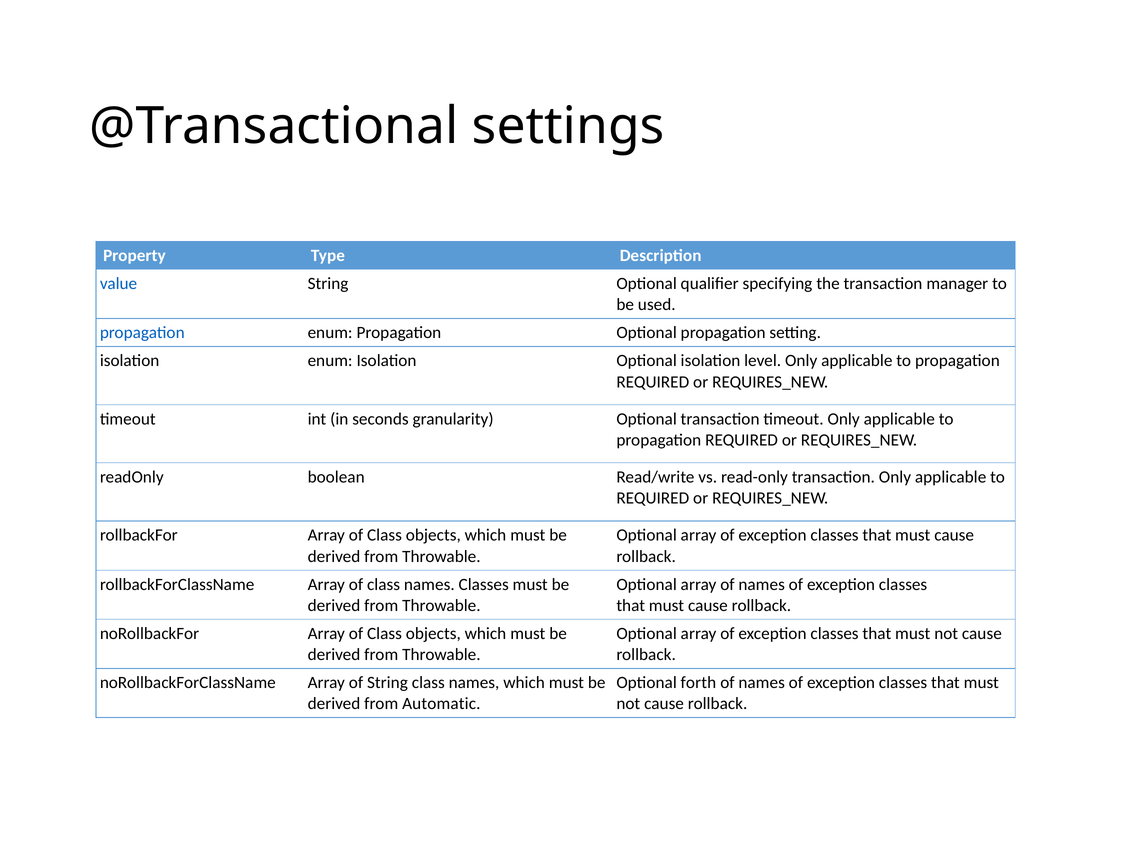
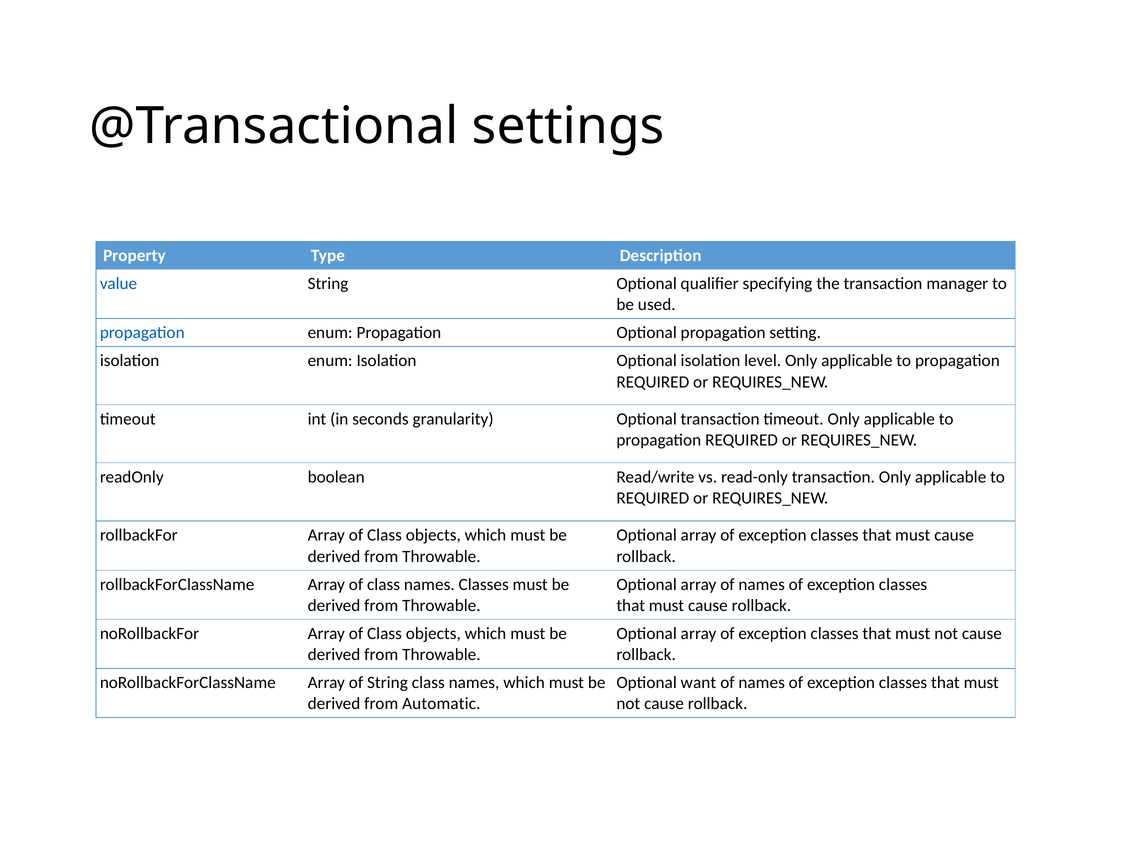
forth: forth -> want
